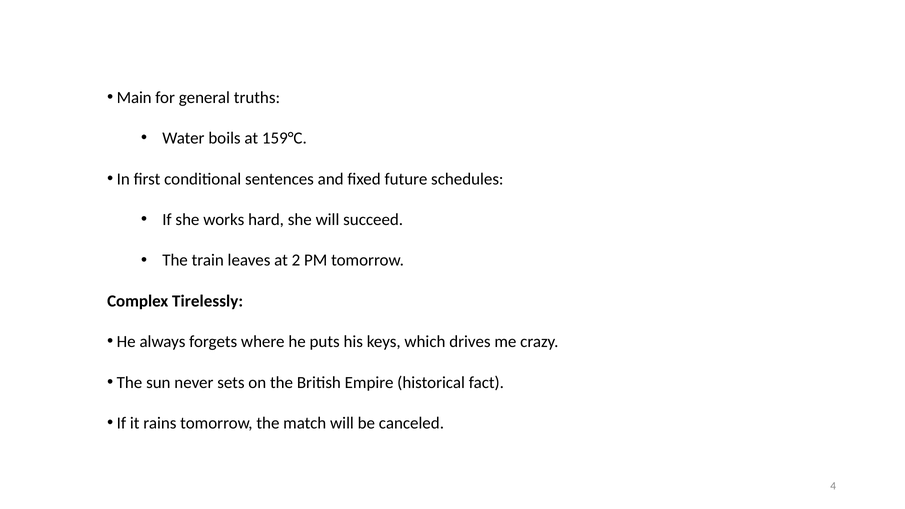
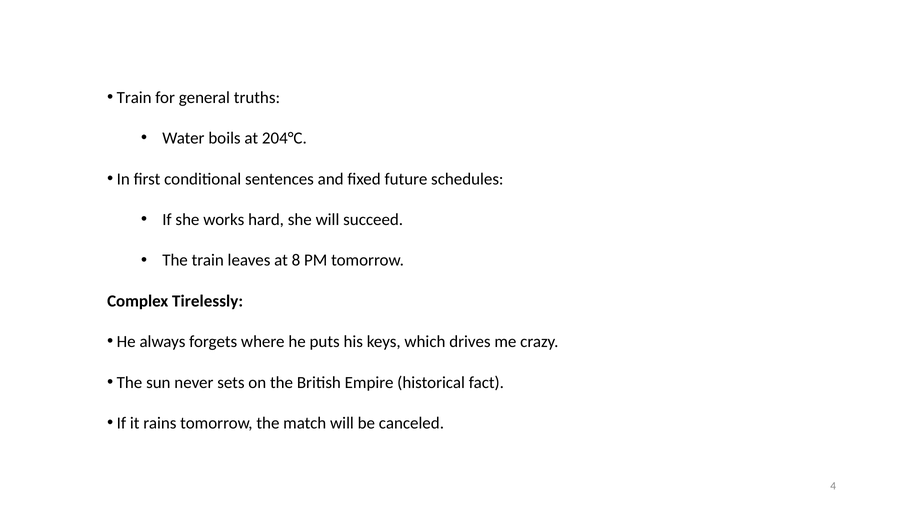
Main at (134, 97): Main -> Train
159°C: 159°C -> 204°C
2: 2 -> 8
